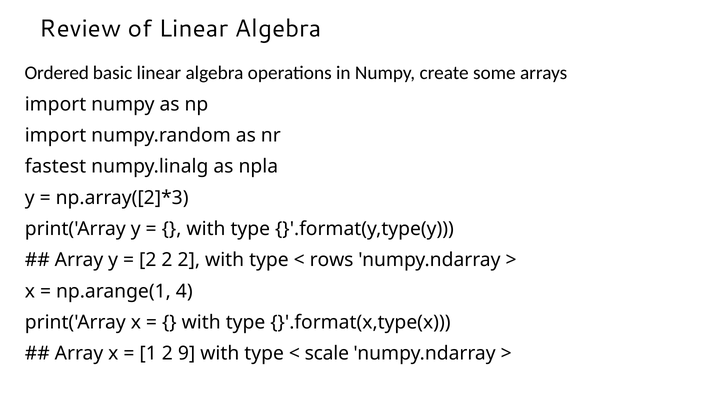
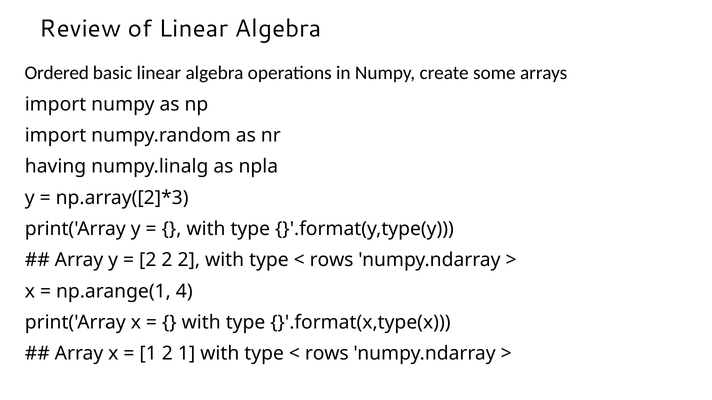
fastest: fastest -> having
2 9: 9 -> 1
scale at (327, 354): scale -> rows
